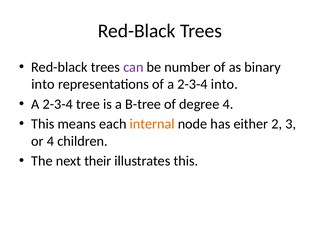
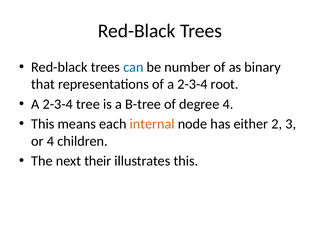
can colour: purple -> blue
into at (43, 84): into -> that
2-3-4 into: into -> root
